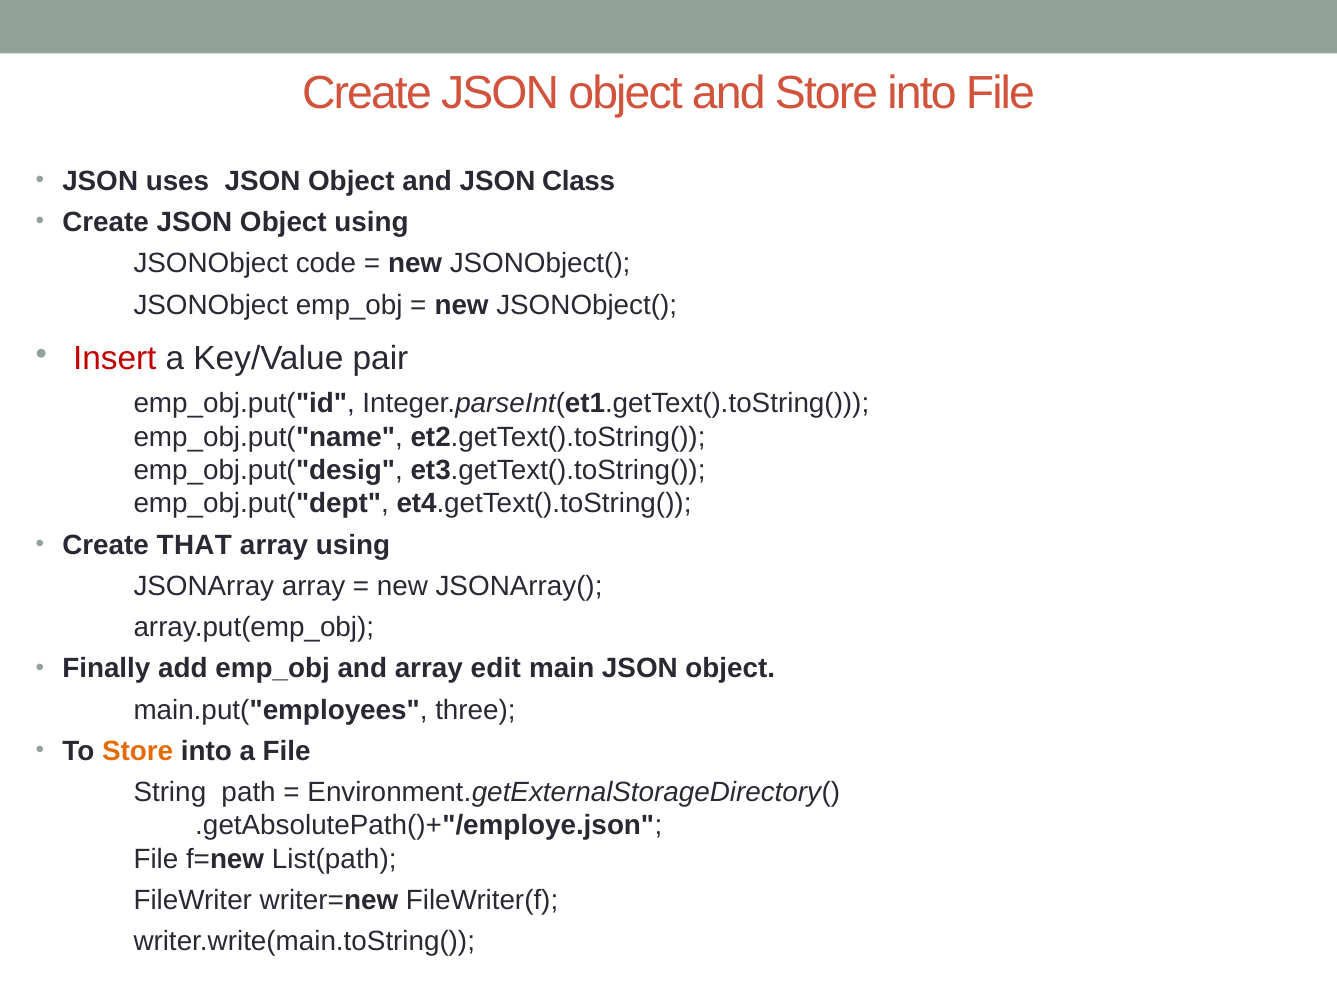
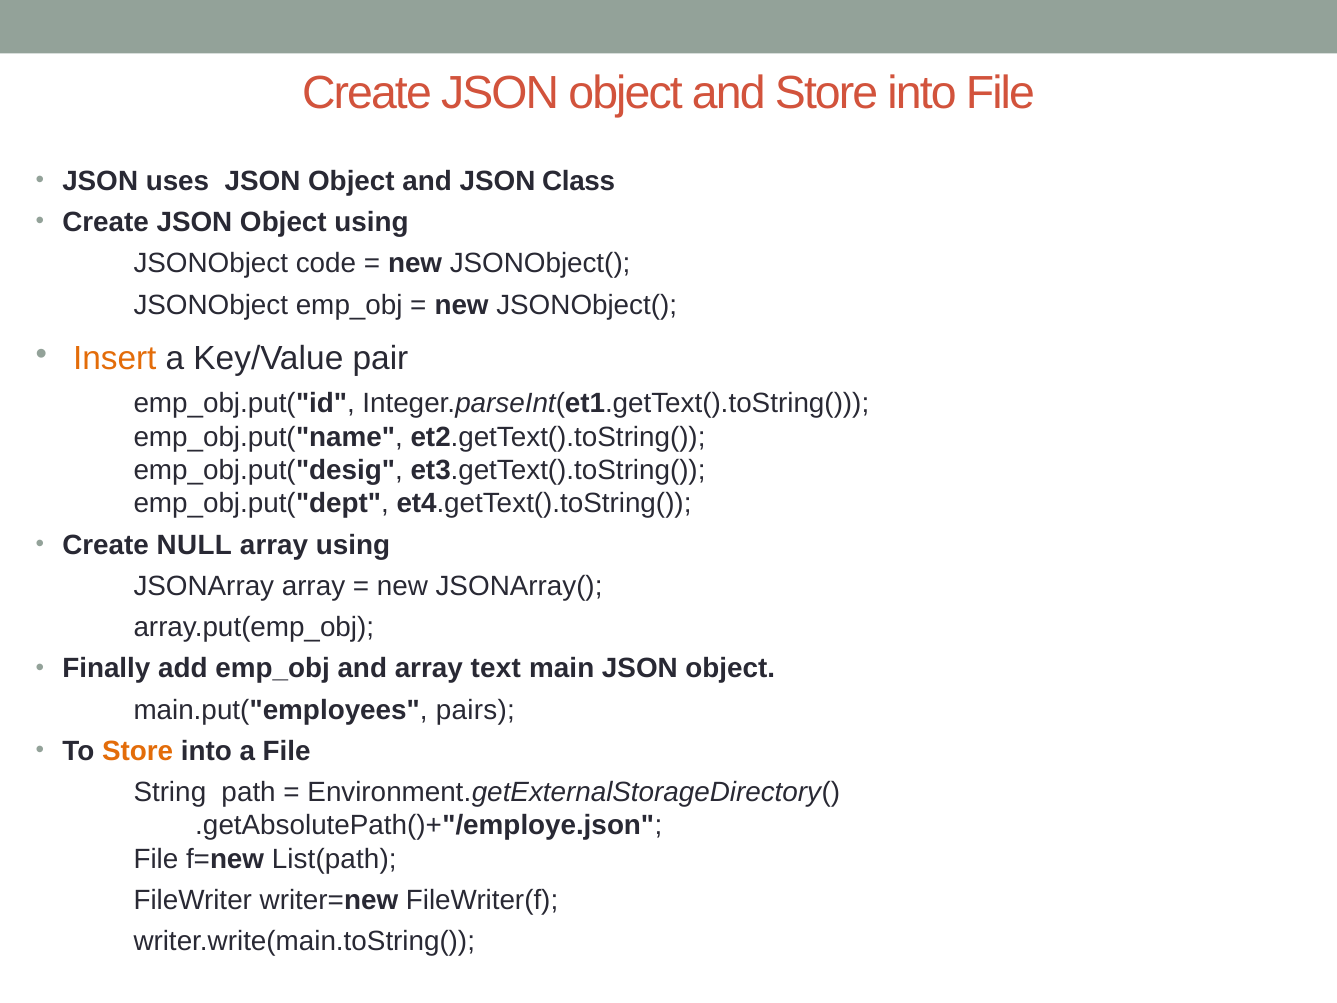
Insert colour: red -> orange
THAT: THAT -> NULL
edit: edit -> text
three: three -> pairs
